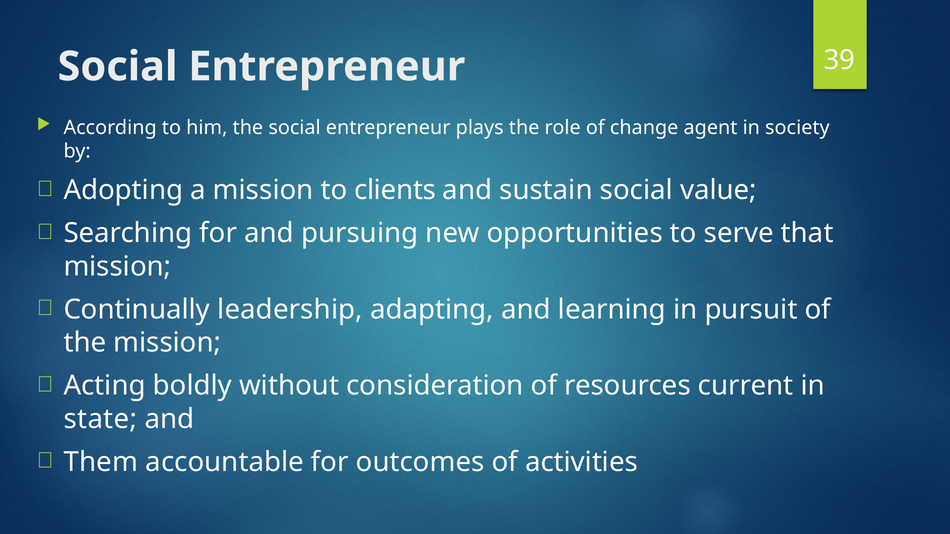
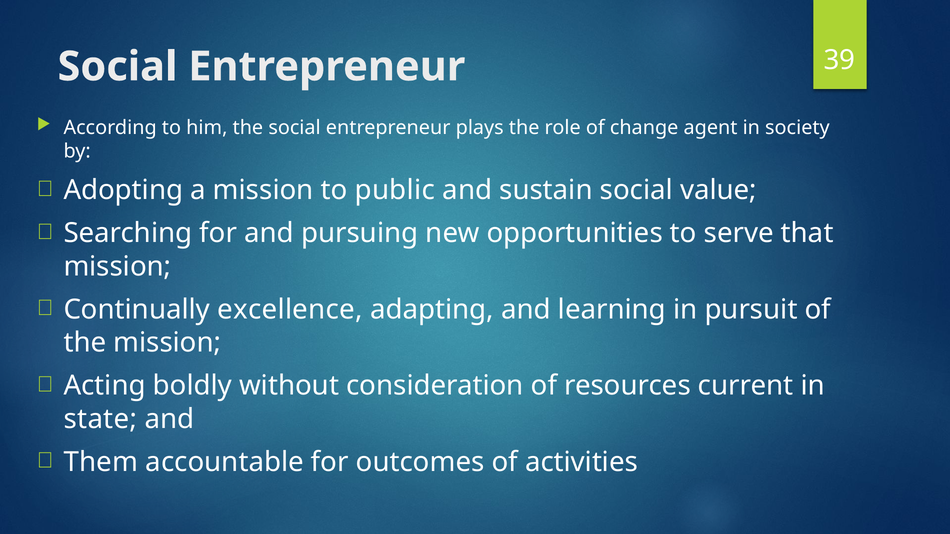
clients: clients -> public
leadership: leadership -> excellence
